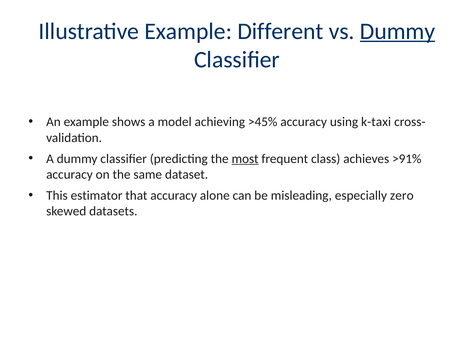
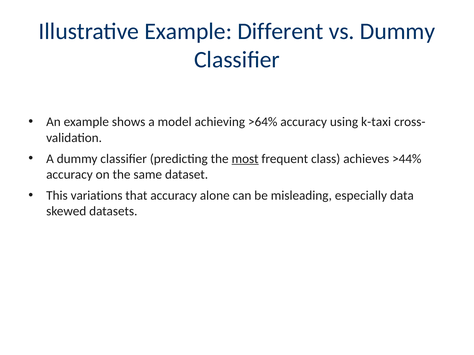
Dummy at (398, 31) underline: present -> none
>45%: >45% -> >64%
>91%: >91% -> >44%
estimator: estimator -> variations
zero: zero -> data
